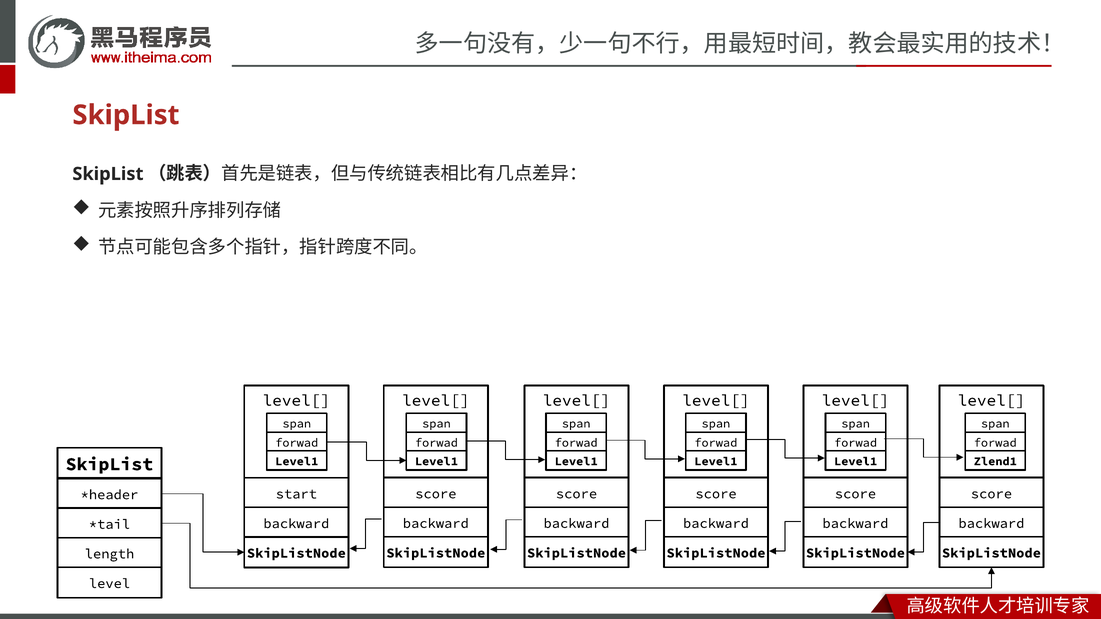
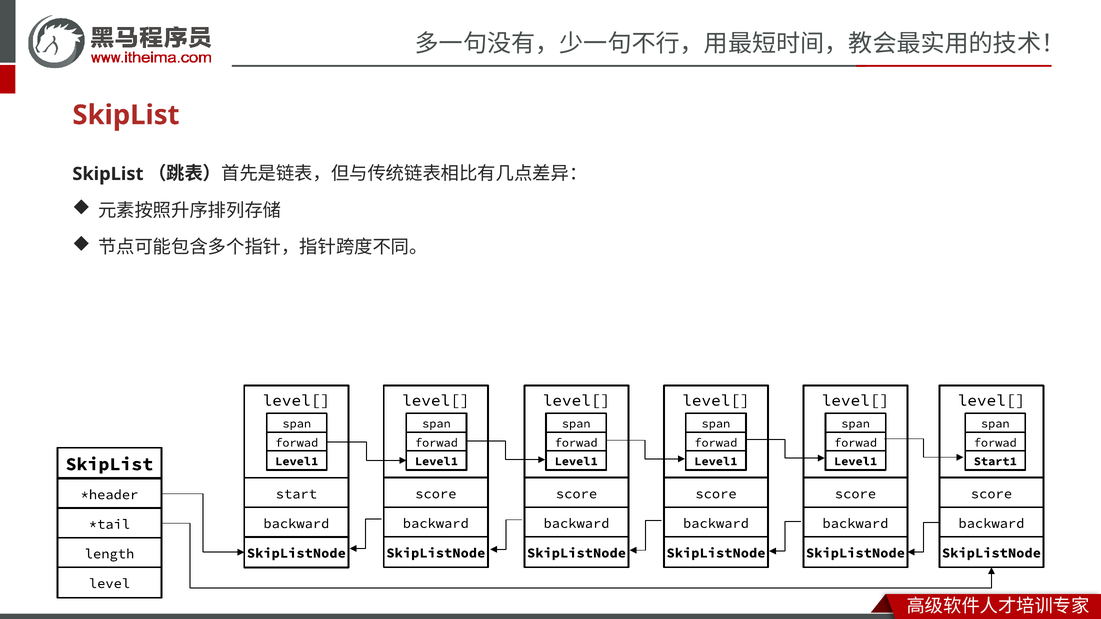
Zlend1: Zlend1 -> Start1
